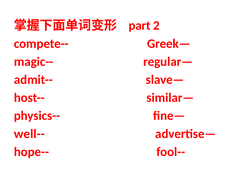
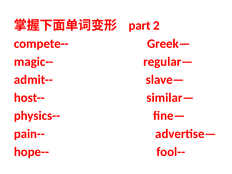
well--: well-- -> pain--
